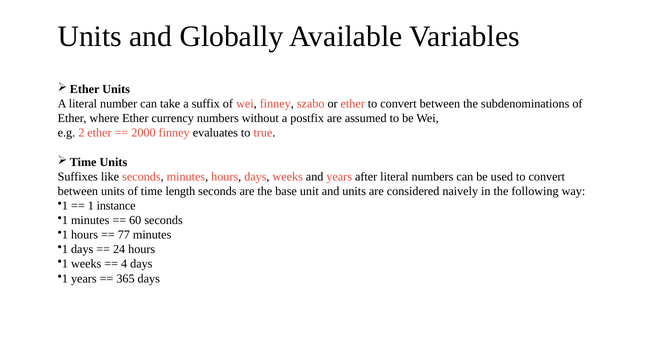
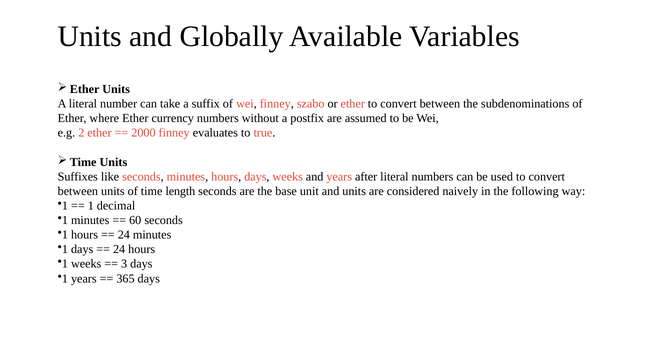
instance: instance -> decimal
77 at (124, 235): 77 -> 24
4: 4 -> 3
